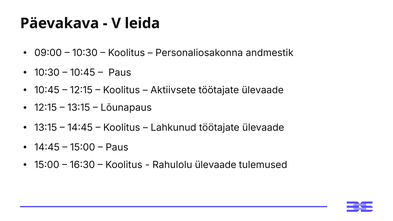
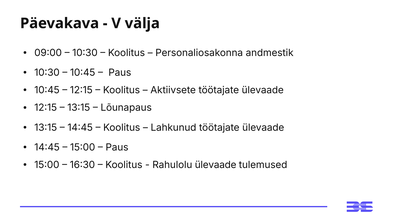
leida: leida -> välja
